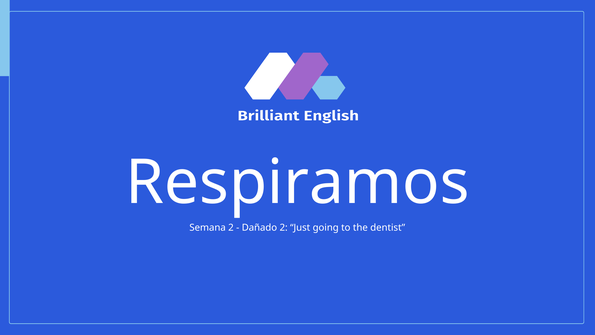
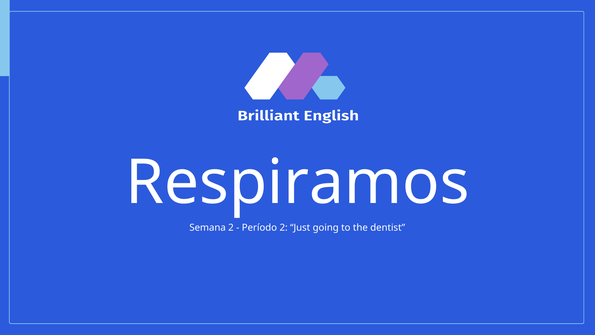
Dañado: Dañado -> Período
